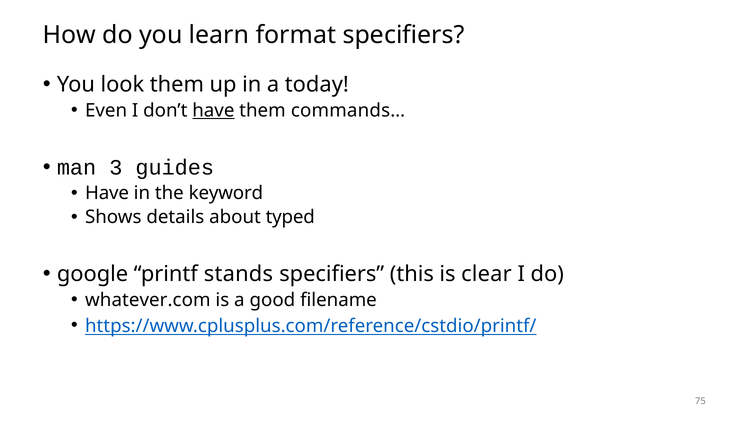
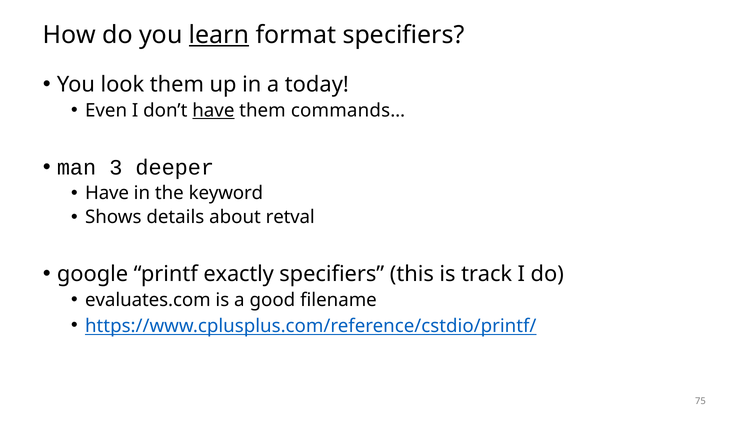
learn underline: none -> present
guides: guides -> deeper
typed: typed -> retval
stands: stands -> exactly
clear: clear -> track
whatever.com: whatever.com -> evaluates.com
